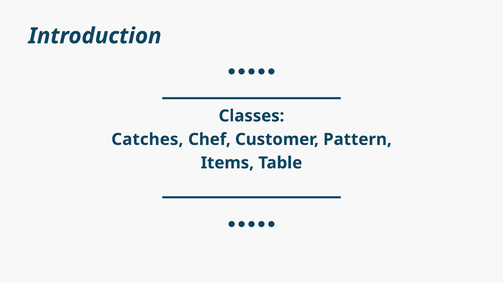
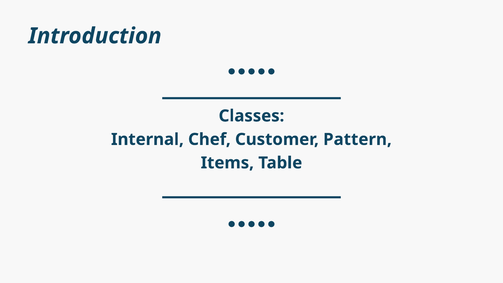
Catches: Catches -> Internal
